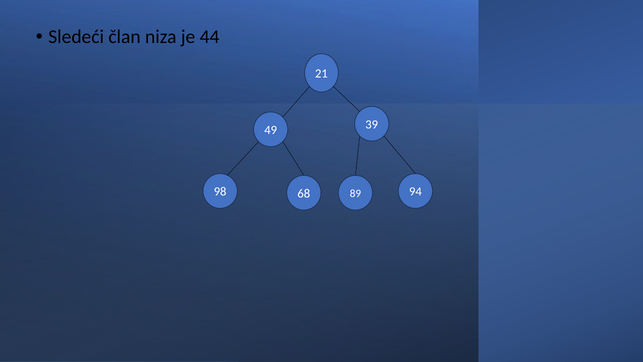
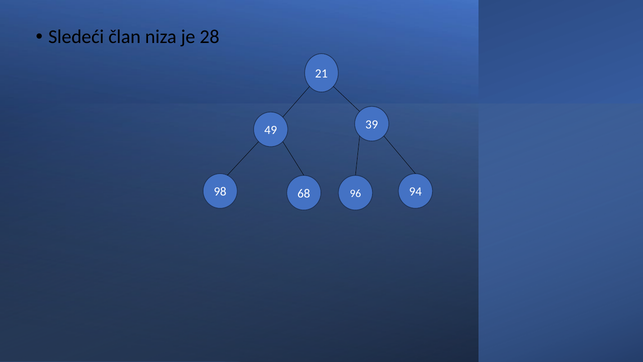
44: 44 -> 28
89: 89 -> 96
